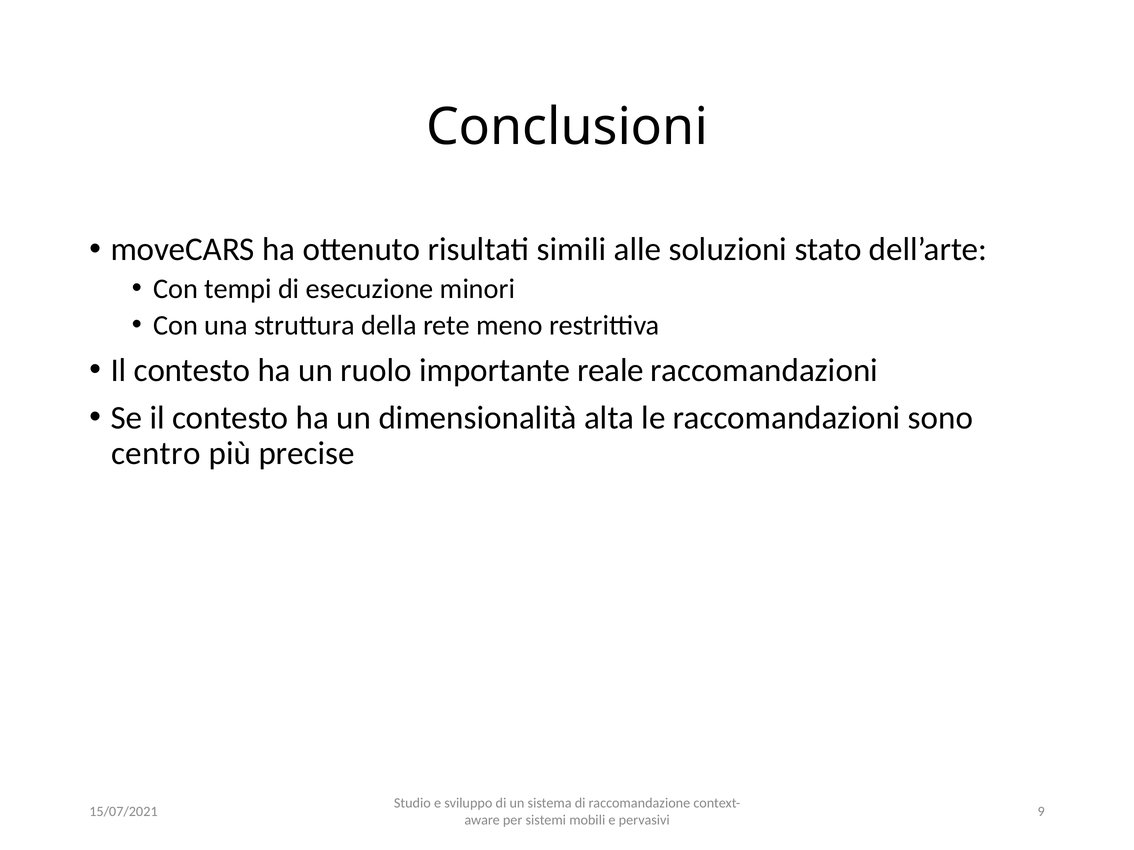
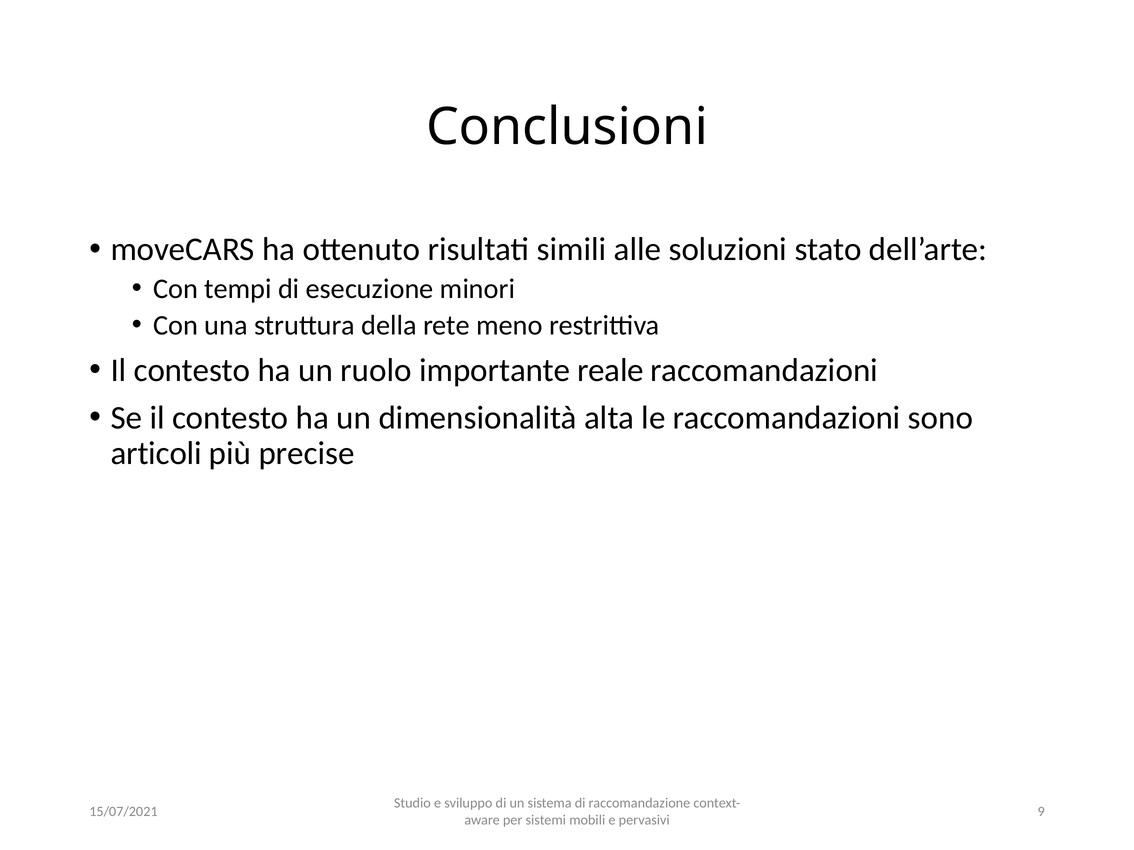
centro: centro -> articoli
